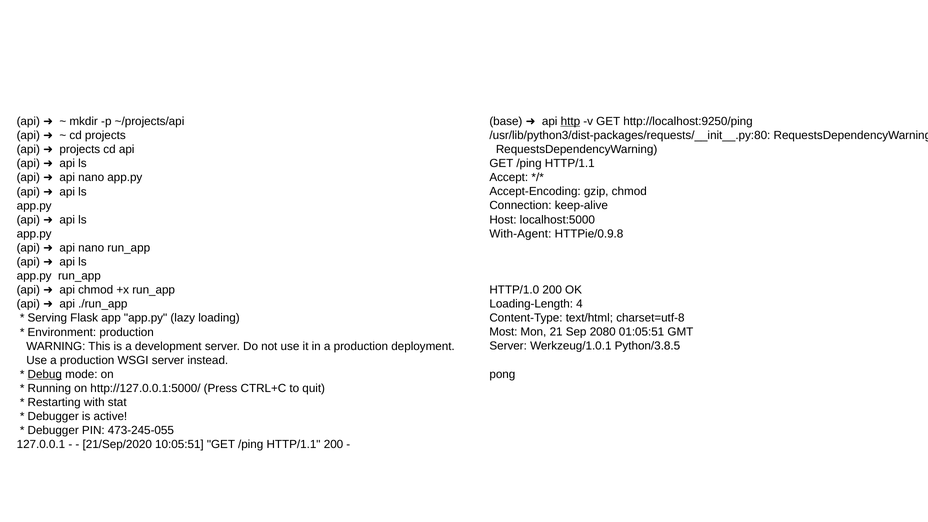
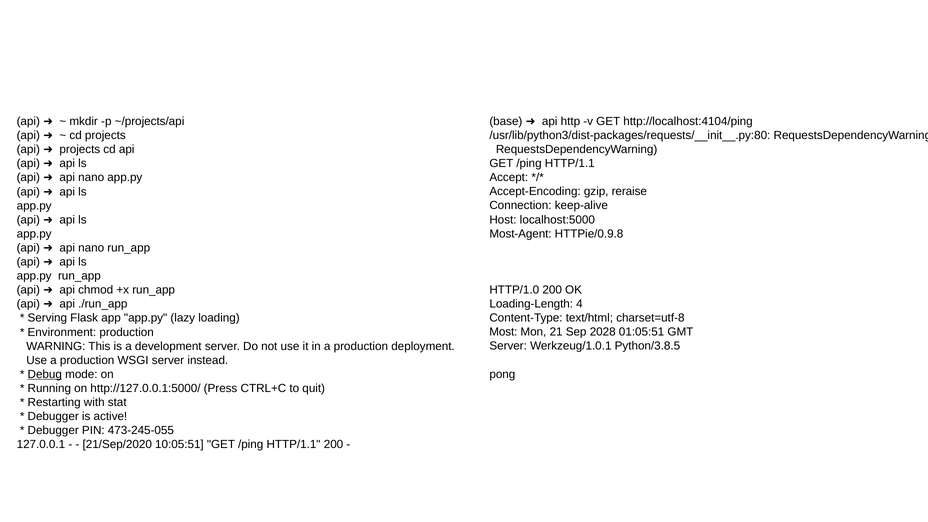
http underline: present -> none
http://localhost:9250/ping: http://localhost:9250/ping -> http://localhost:4104/ping
gzip chmod: chmod -> reraise
With-Agent: With-Agent -> Most-Agent
2080: 2080 -> 2028
